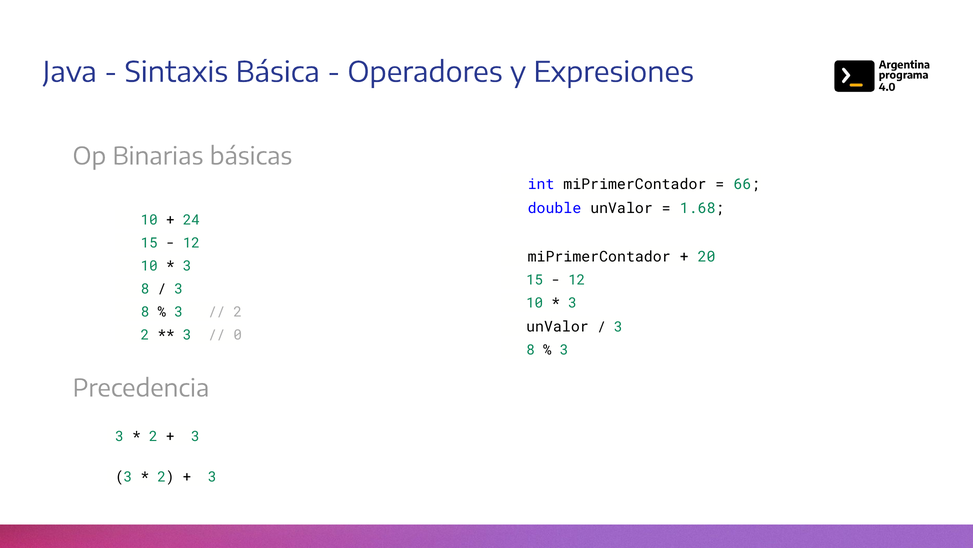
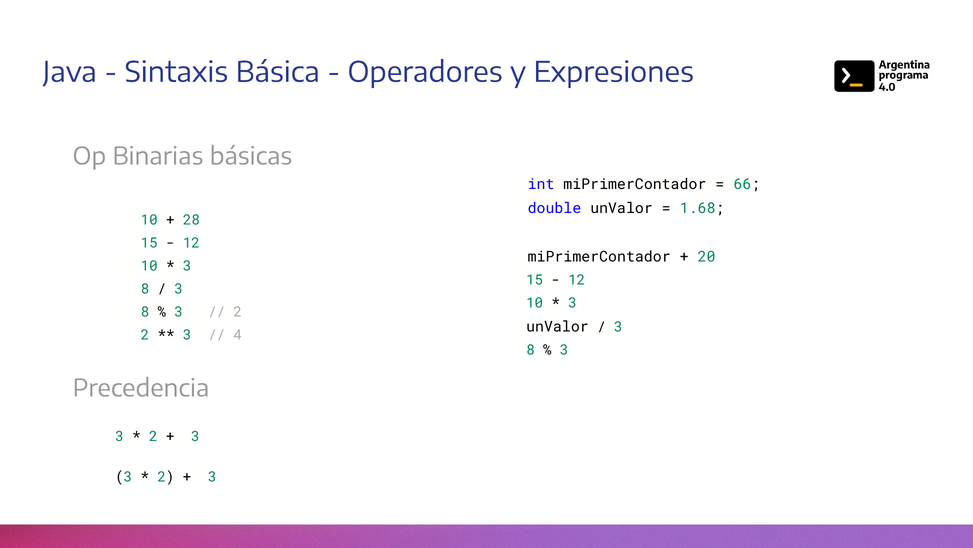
24: 24 -> 28
0: 0 -> 4
